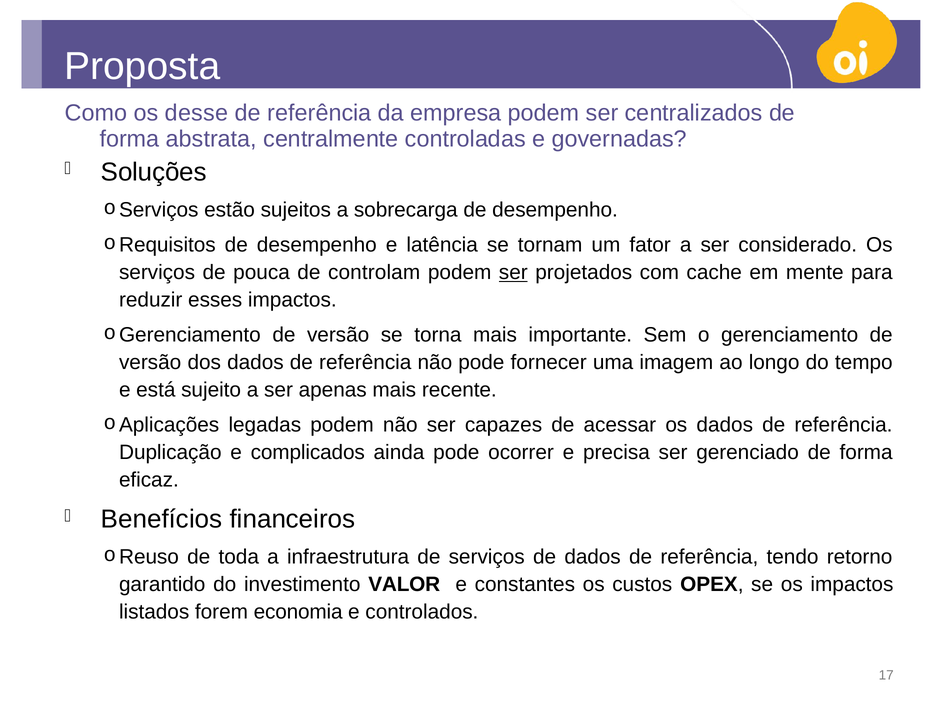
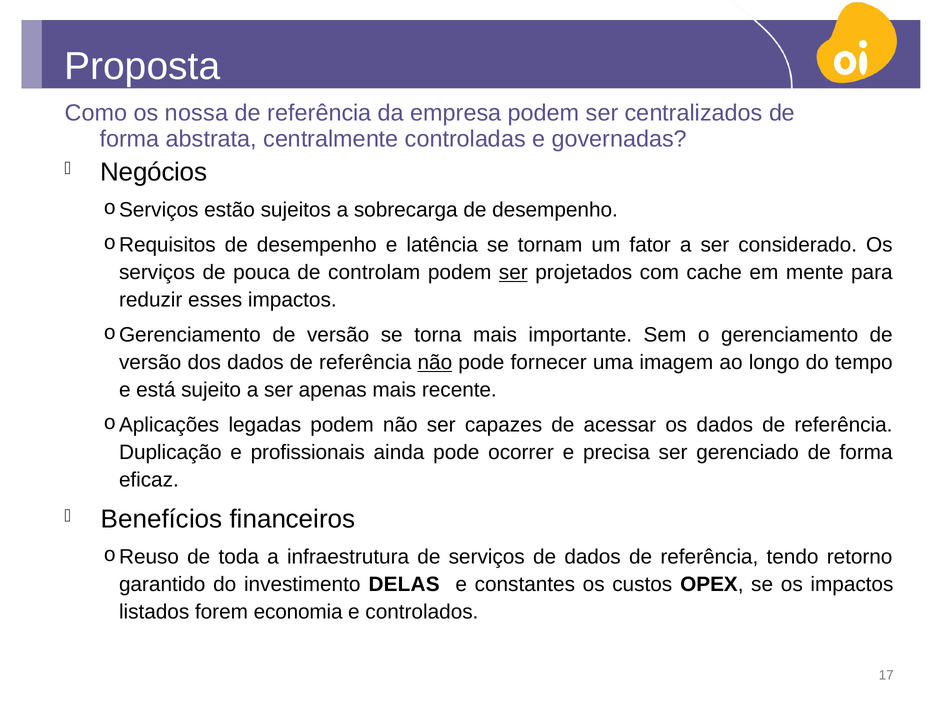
desse: desse -> nossa
Soluções: Soluções -> Negócios
não at (435, 362) underline: none -> present
complicados: complicados -> profissionais
VALOR: VALOR -> DELAS
